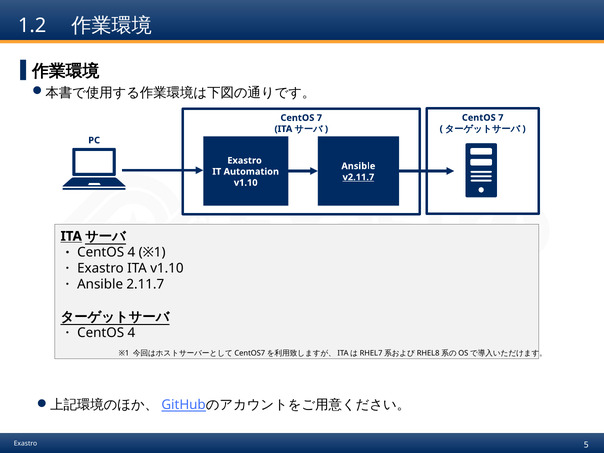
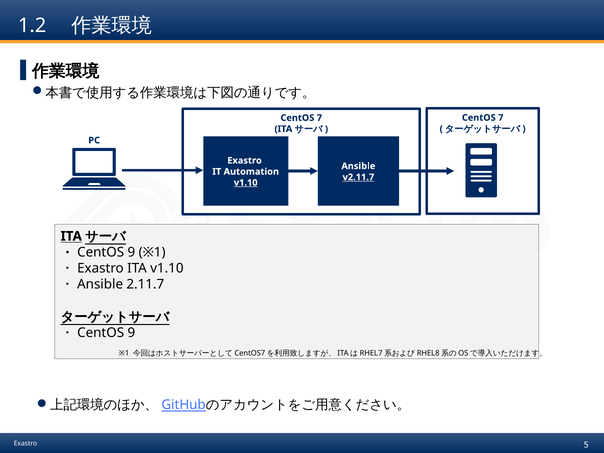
v1.10 at (246, 183) underline: none -> present
4 at (131, 252): 4 -> 9
4 at (131, 333): 4 -> 9
